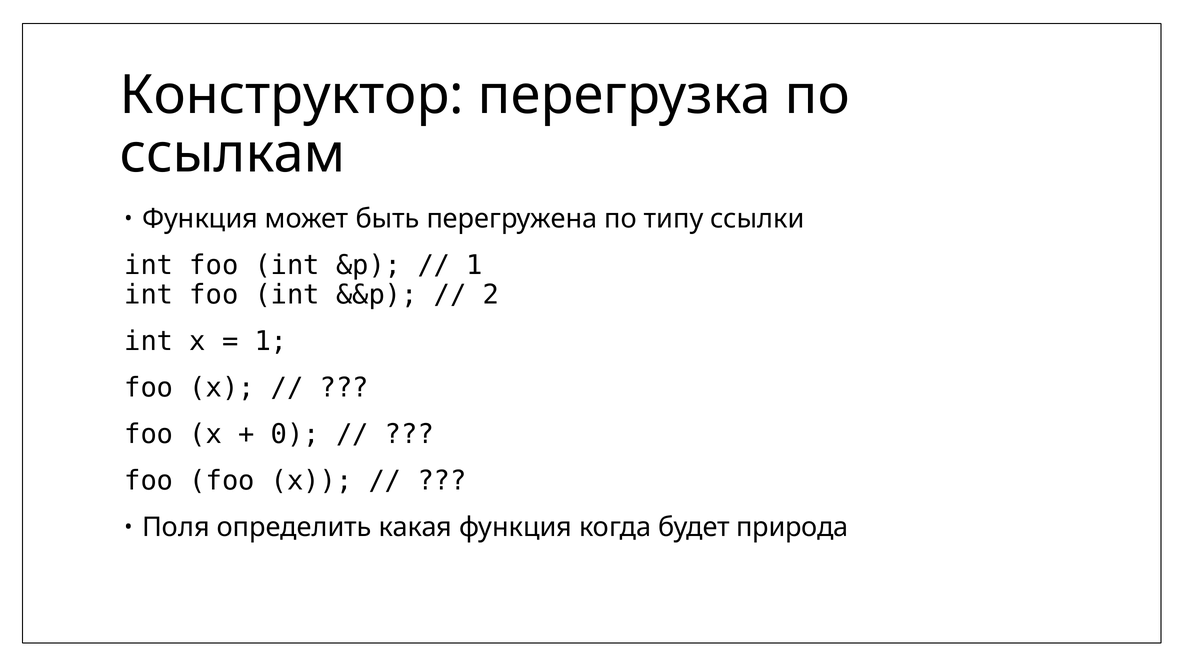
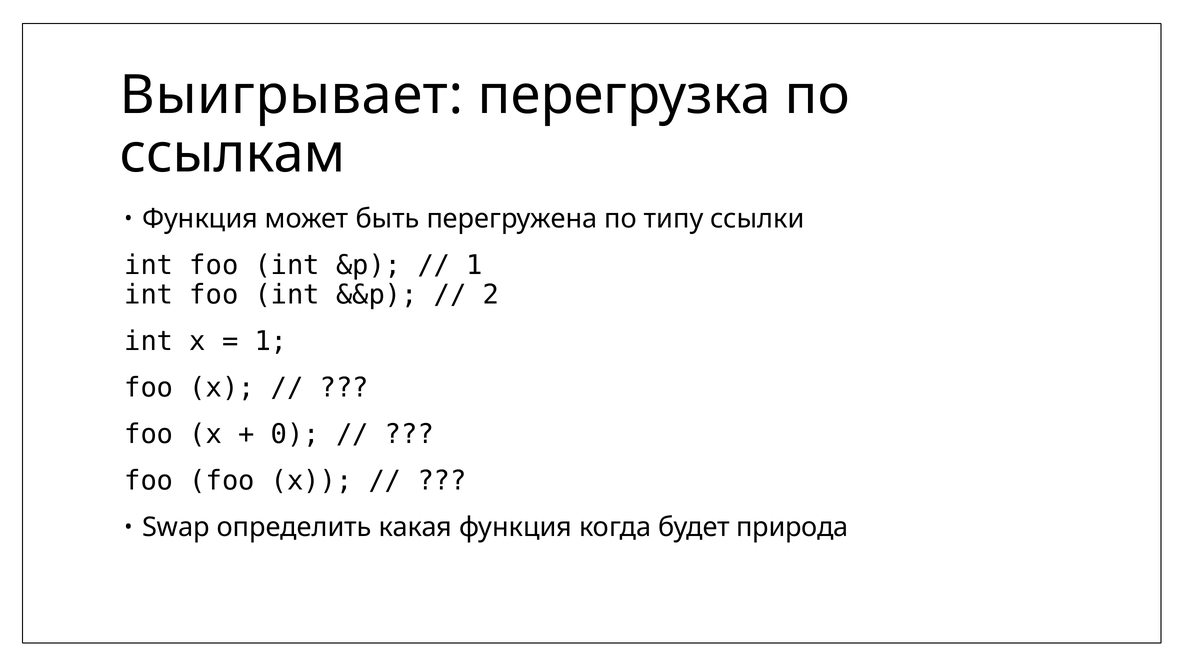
Конструктор: Конструктор -> Выигрывает
Поля: Поля -> Swap
